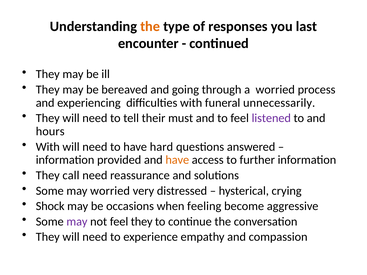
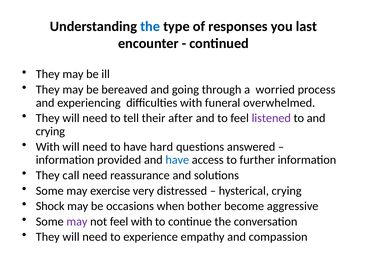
the at (150, 26) colour: orange -> blue
unnecessarily: unnecessarily -> overwhelmed
must: must -> after
hours at (50, 131): hours -> crying
have at (177, 160) colour: orange -> blue
may worried: worried -> exercise
feeling: feeling -> bother
feel they: they -> with
